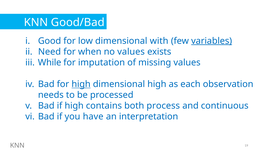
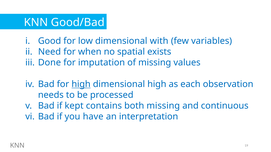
variables underline: present -> none
no values: values -> spatial
While: While -> Done
if high: high -> kept
both process: process -> missing
